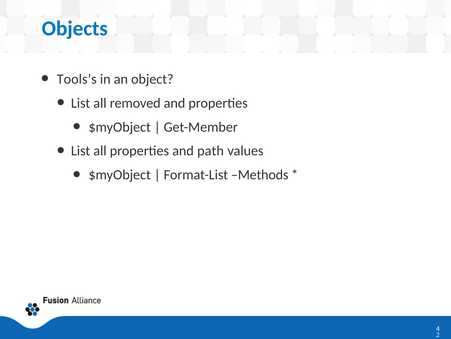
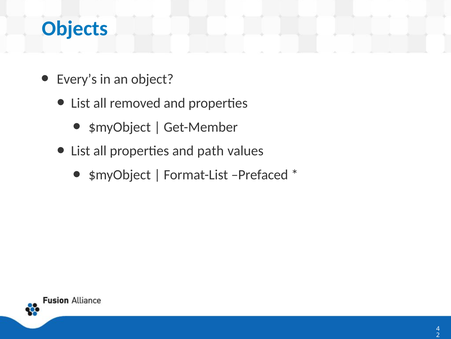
Tools’s: Tools’s -> Every’s
Methods: Methods -> Prefaced
